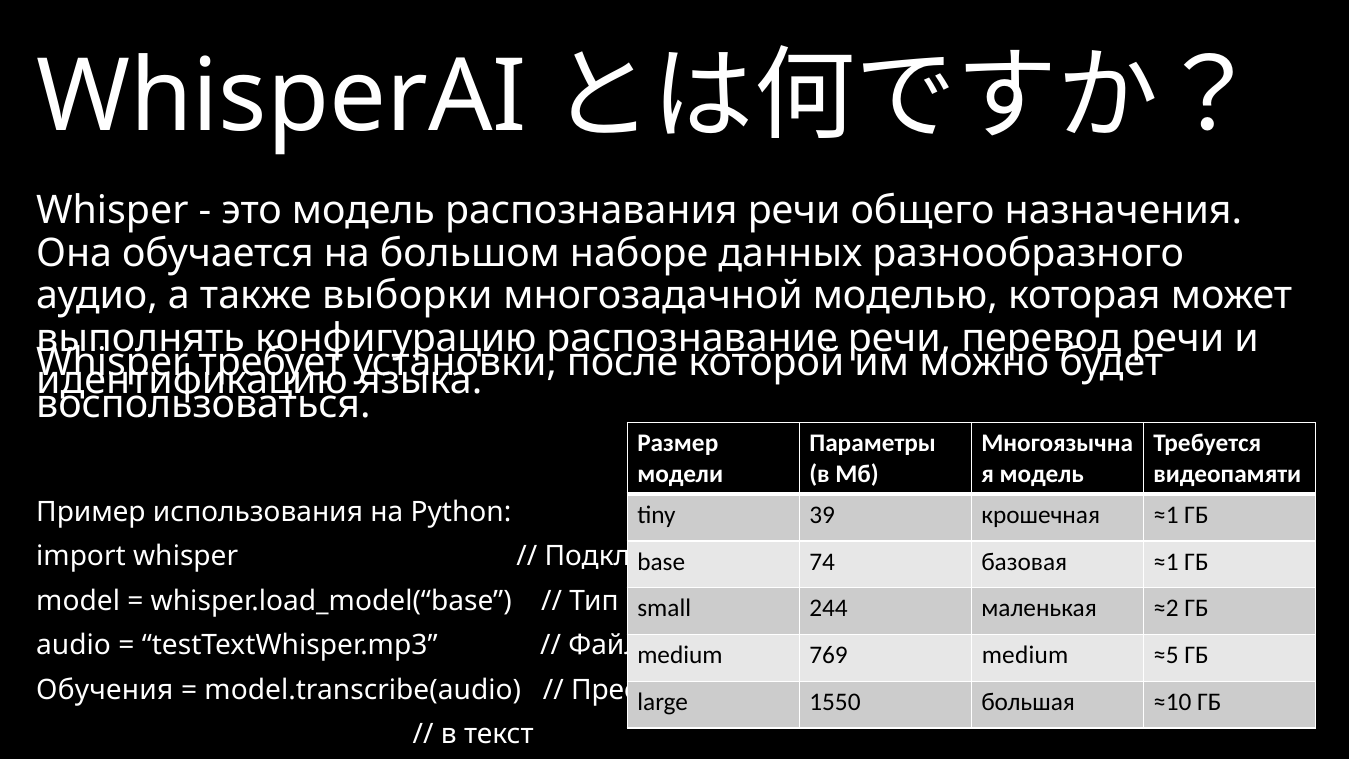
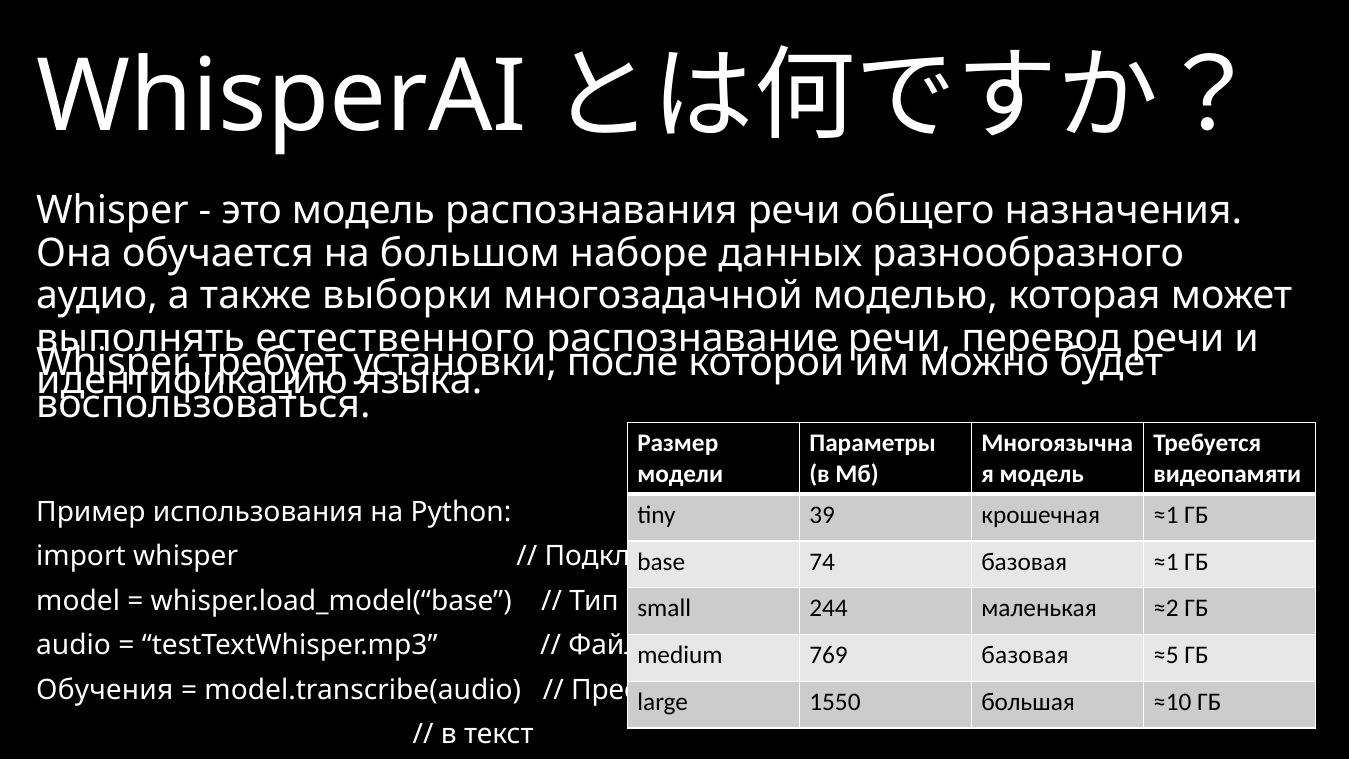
конфигурацию: конфигурацию -> естественного
769 medium: medium -> базовая
